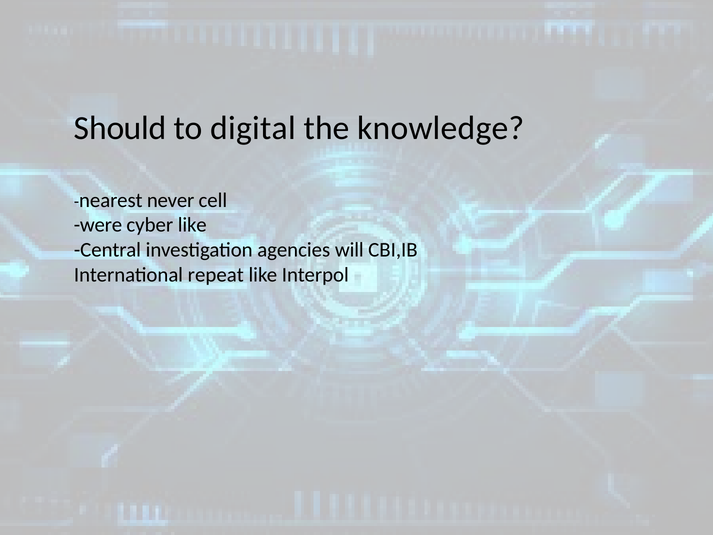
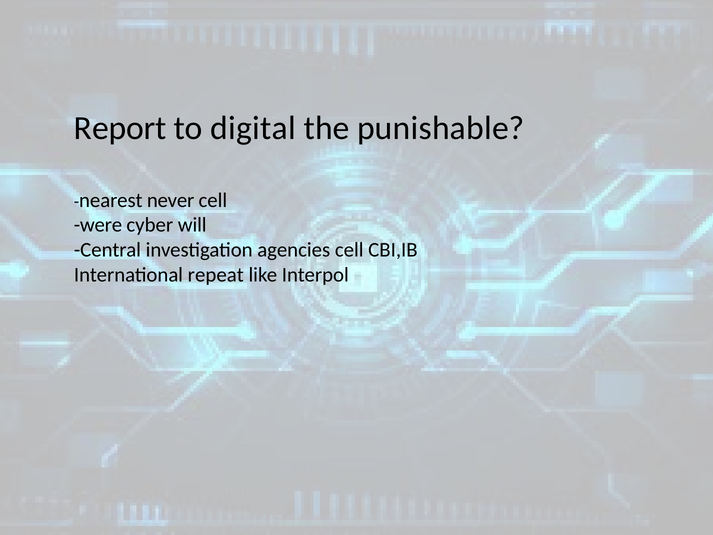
Should: Should -> Report
knowledge: knowledge -> punishable
cyber like: like -> will
agencies will: will -> cell
